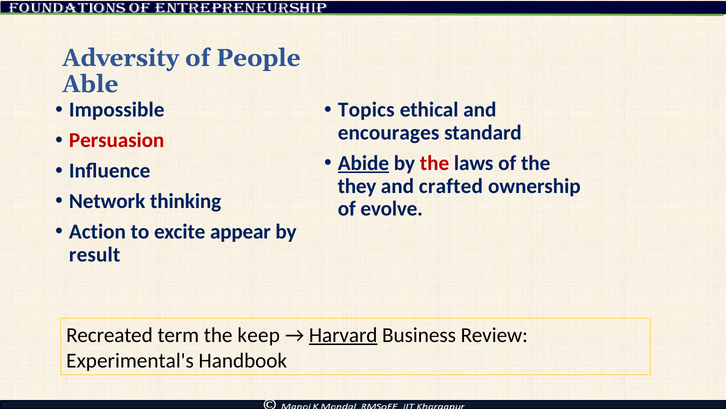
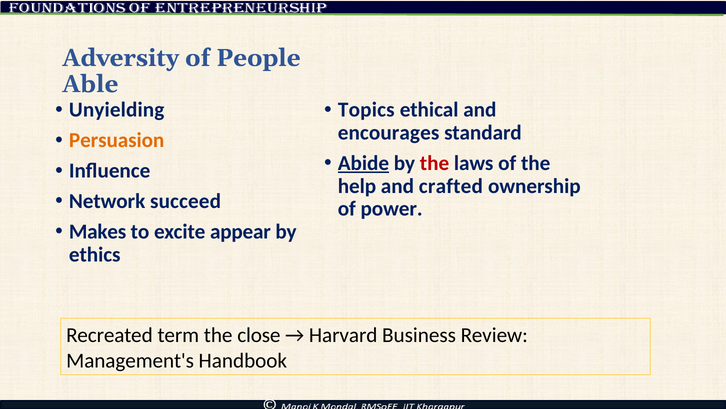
Impossible: Impossible -> Unyielding
Persuasion colour: red -> orange
they: they -> help
thinking: thinking -> succeed
evolve: evolve -> power
Action: Action -> Makes
result: result -> ethics
keep: keep -> close
Harvard underline: present -> none
Experimental's: Experimental's -> Management's
